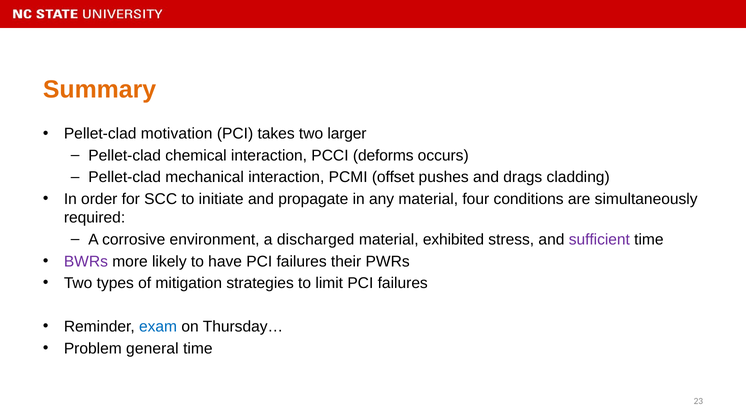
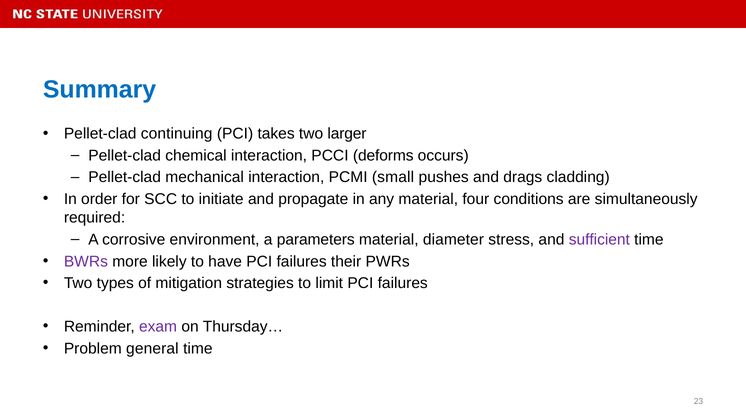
Summary colour: orange -> blue
motivation: motivation -> continuing
offset: offset -> small
discharged: discharged -> parameters
exhibited: exhibited -> diameter
exam colour: blue -> purple
